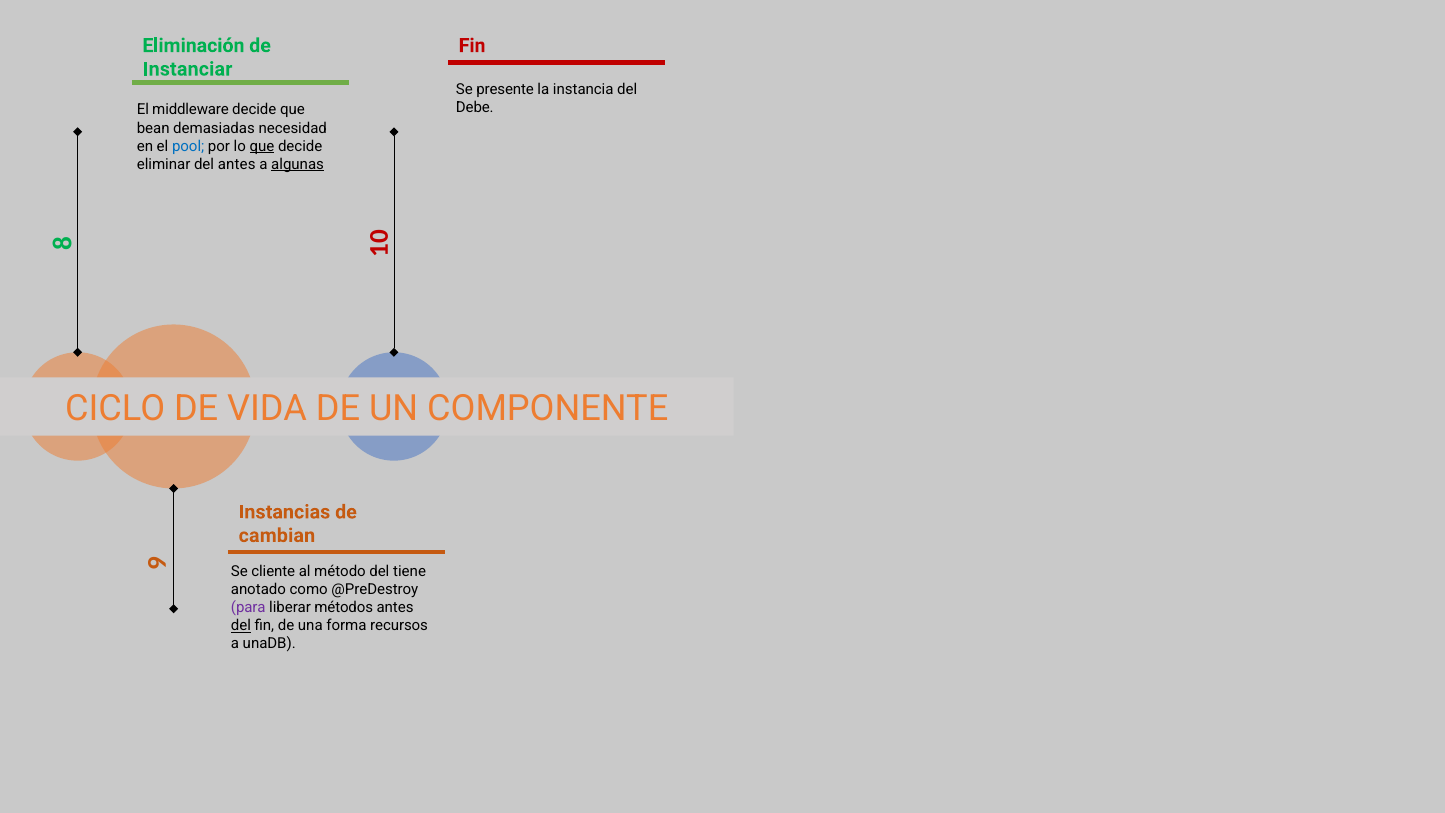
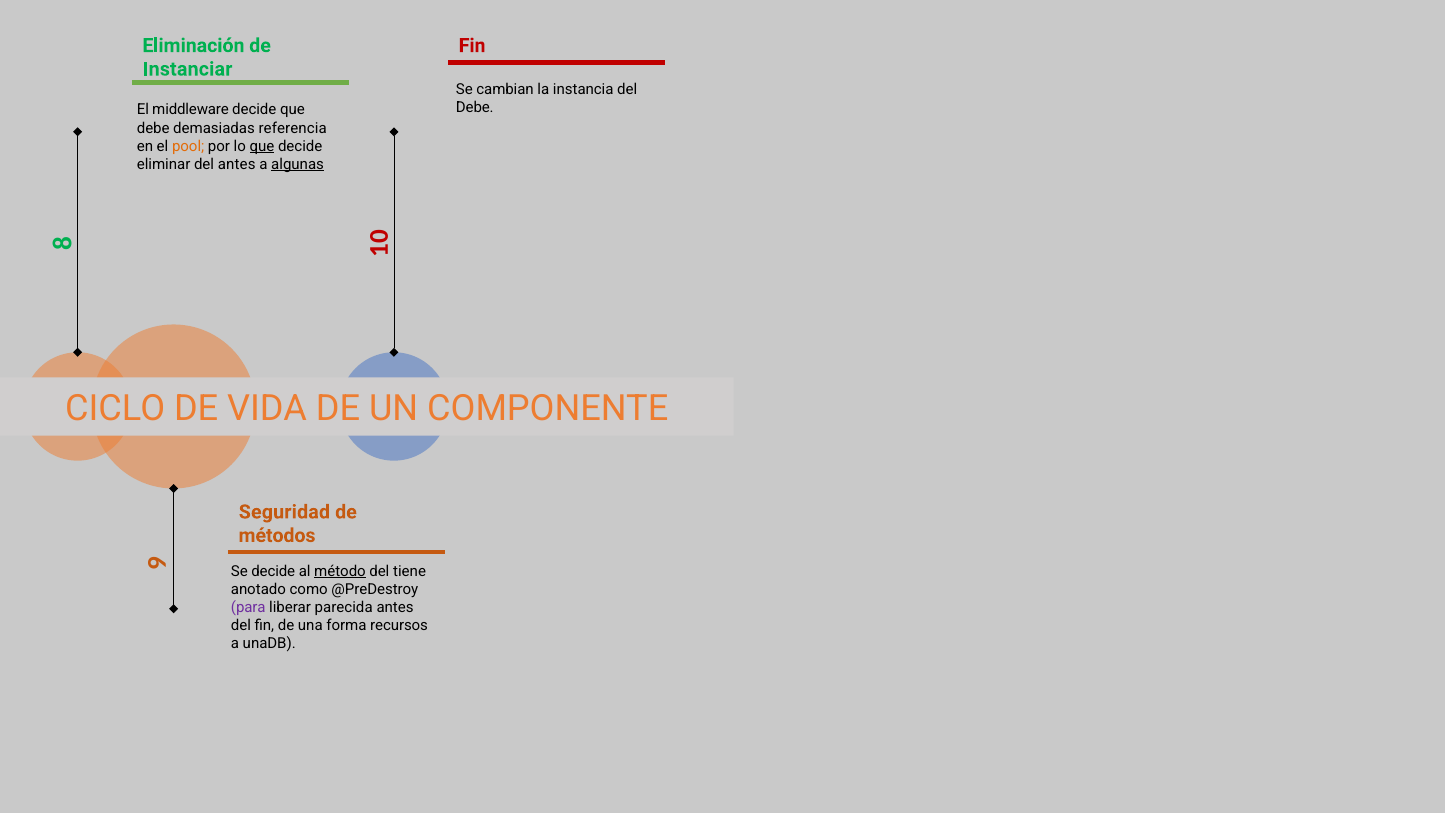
presente: presente -> cambian
bean at (153, 128): bean -> debe
necesidad: necesidad -> referencia
pool colour: blue -> orange
Instancias: Instancias -> Seguridad
cambian: cambian -> métodos
Se cliente: cliente -> decide
método underline: none -> present
métodos: métodos -> parecida
del at (241, 626) underline: present -> none
